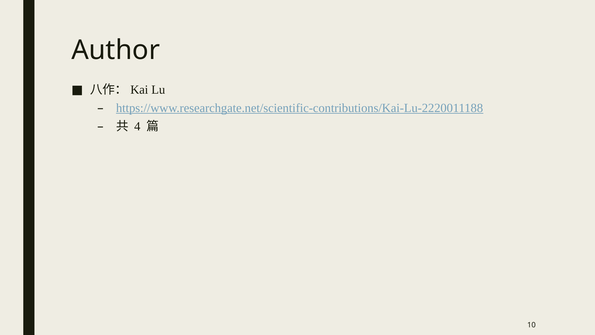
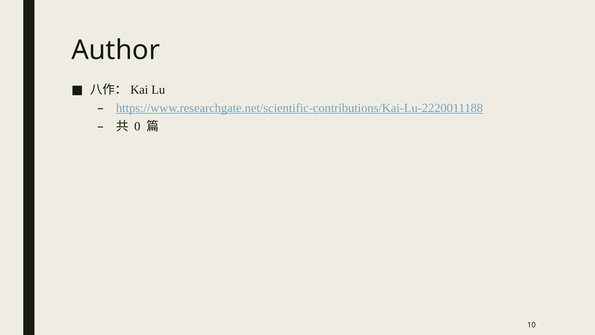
4: 4 -> 0
